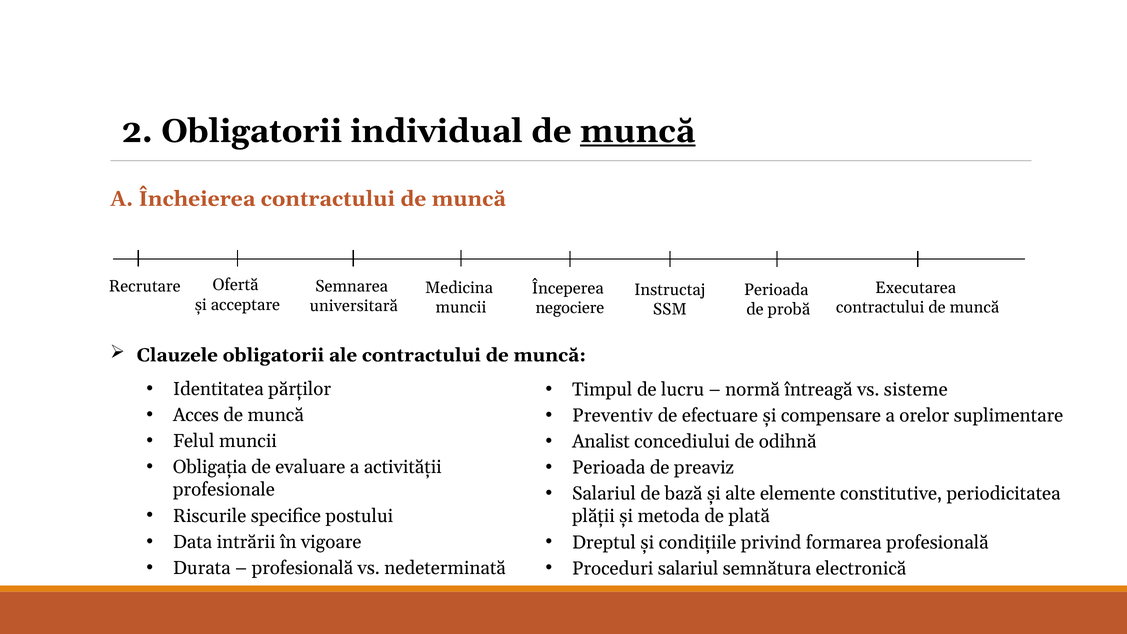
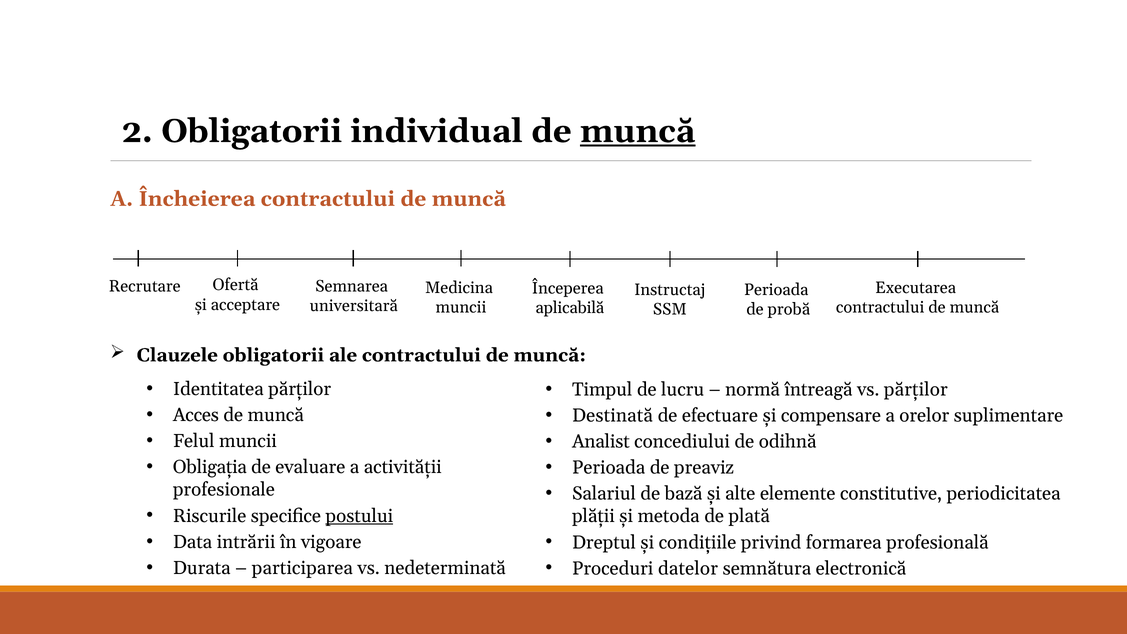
negociere: negociere -> aplicabilă
vs sisteme: sisteme -> părților
Preventiv: Preventiv -> Destinată
postului underline: none -> present
profesională at (302, 568): profesională -> participarea
Proceduri salariul: salariul -> datelor
